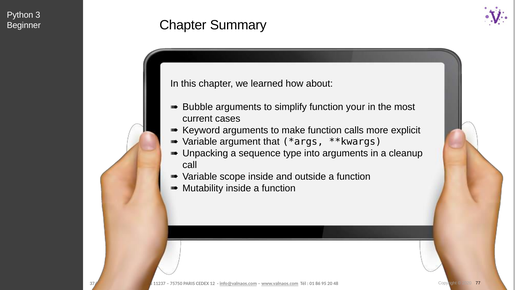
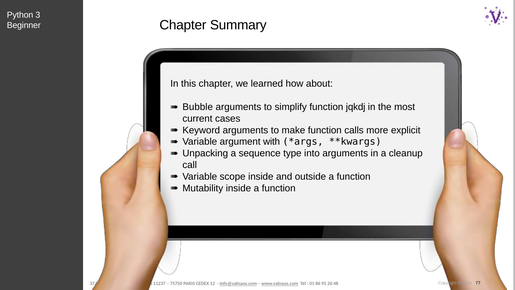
your: your -> jqkdj
that: that -> with
